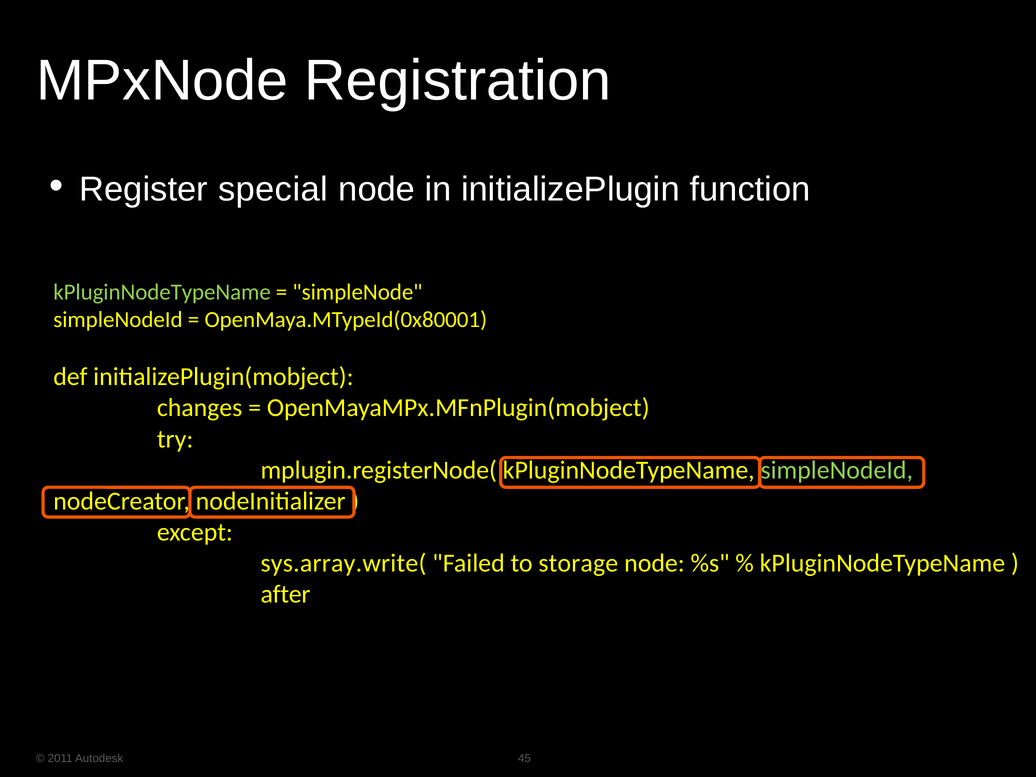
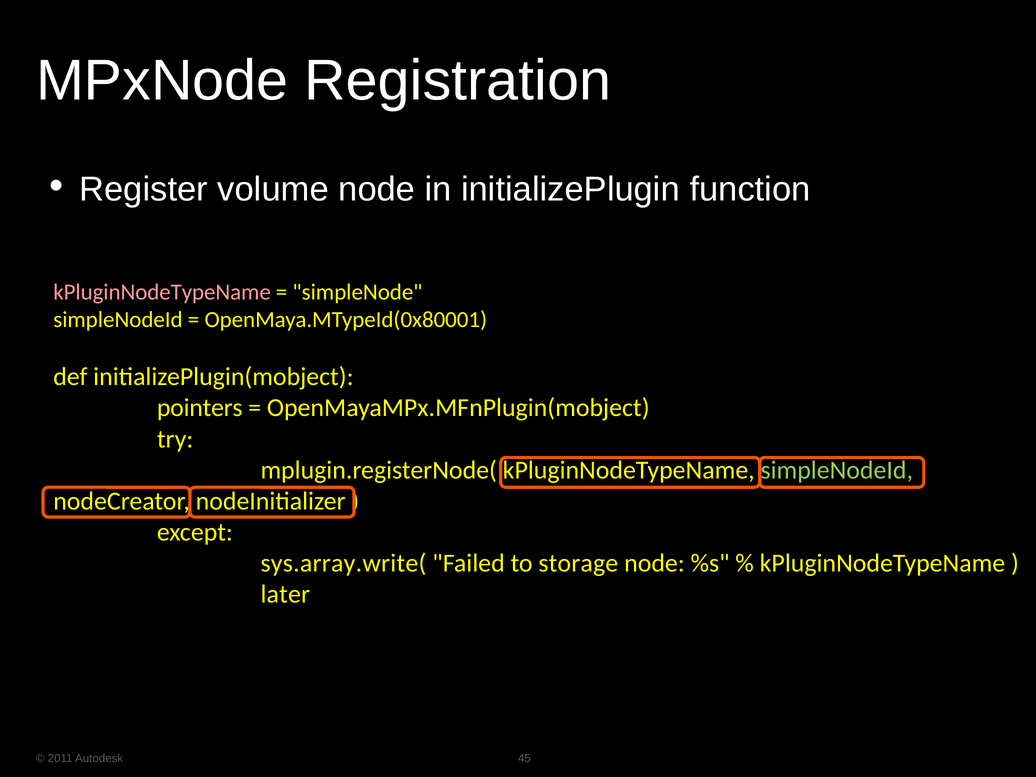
special: special -> volume
kPluginNodeTypeName at (162, 292) colour: light green -> pink
changes: changes -> pointers
after: after -> later
